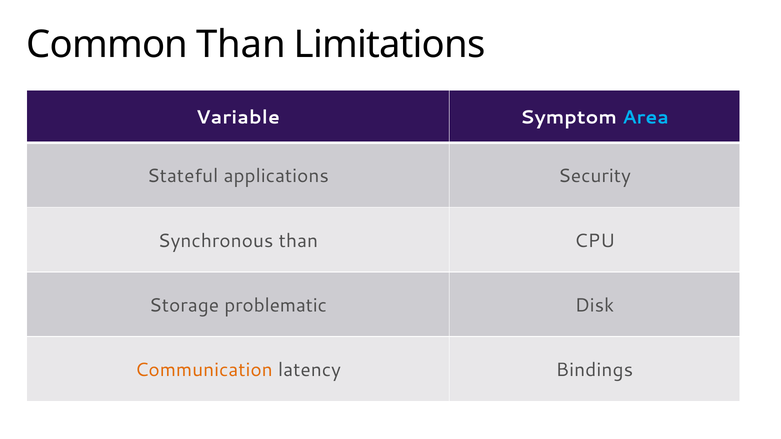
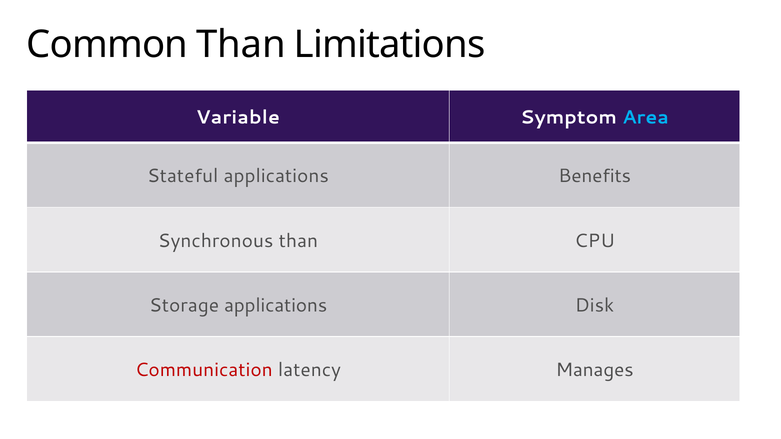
Security: Security -> Benefits
Storage problematic: problematic -> applications
Communication colour: orange -> red
Bindings: Bindings -> Manages
